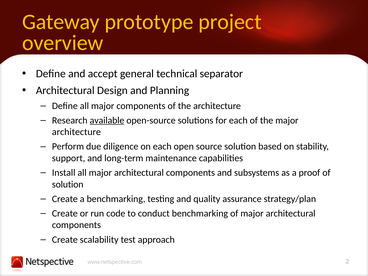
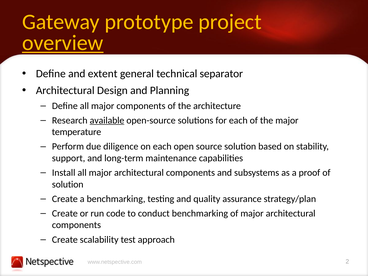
overview underline: none -> present
accept: accept -> extent
architecture at (76, 132): architecture -> temperature
